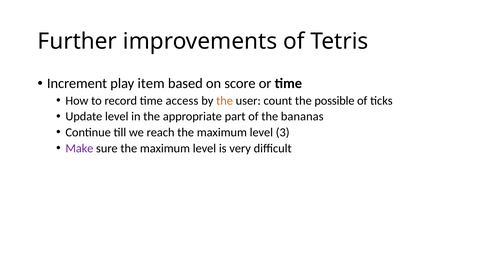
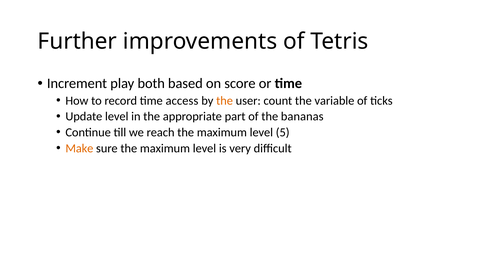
item: item -> both
possible: possible -> variable
3: 3 -> 5
Make colour: purple -> orange
